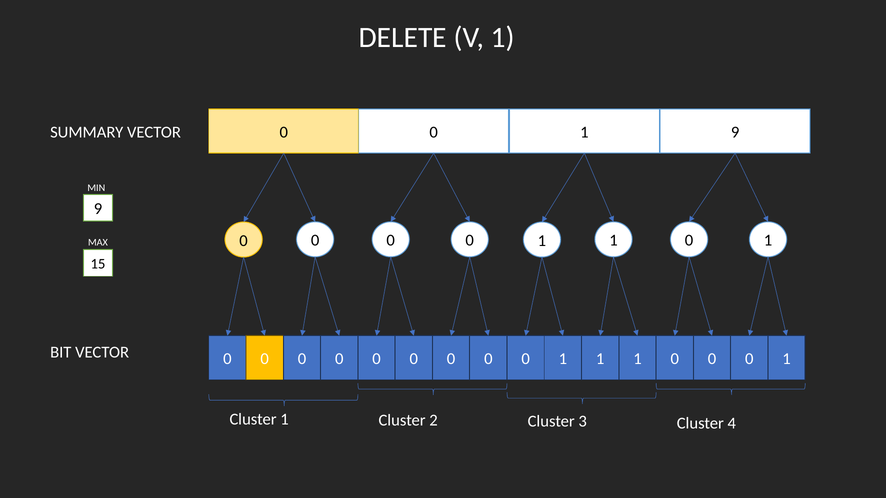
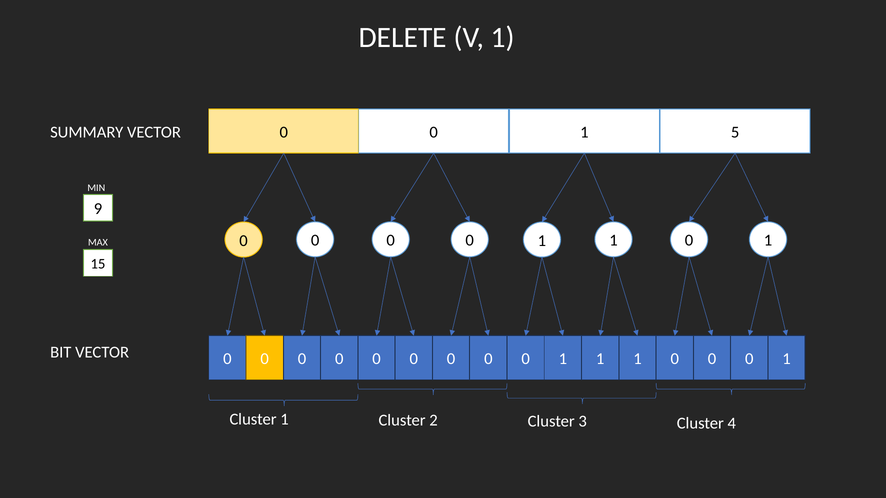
0 1 9: 9 -> 5
